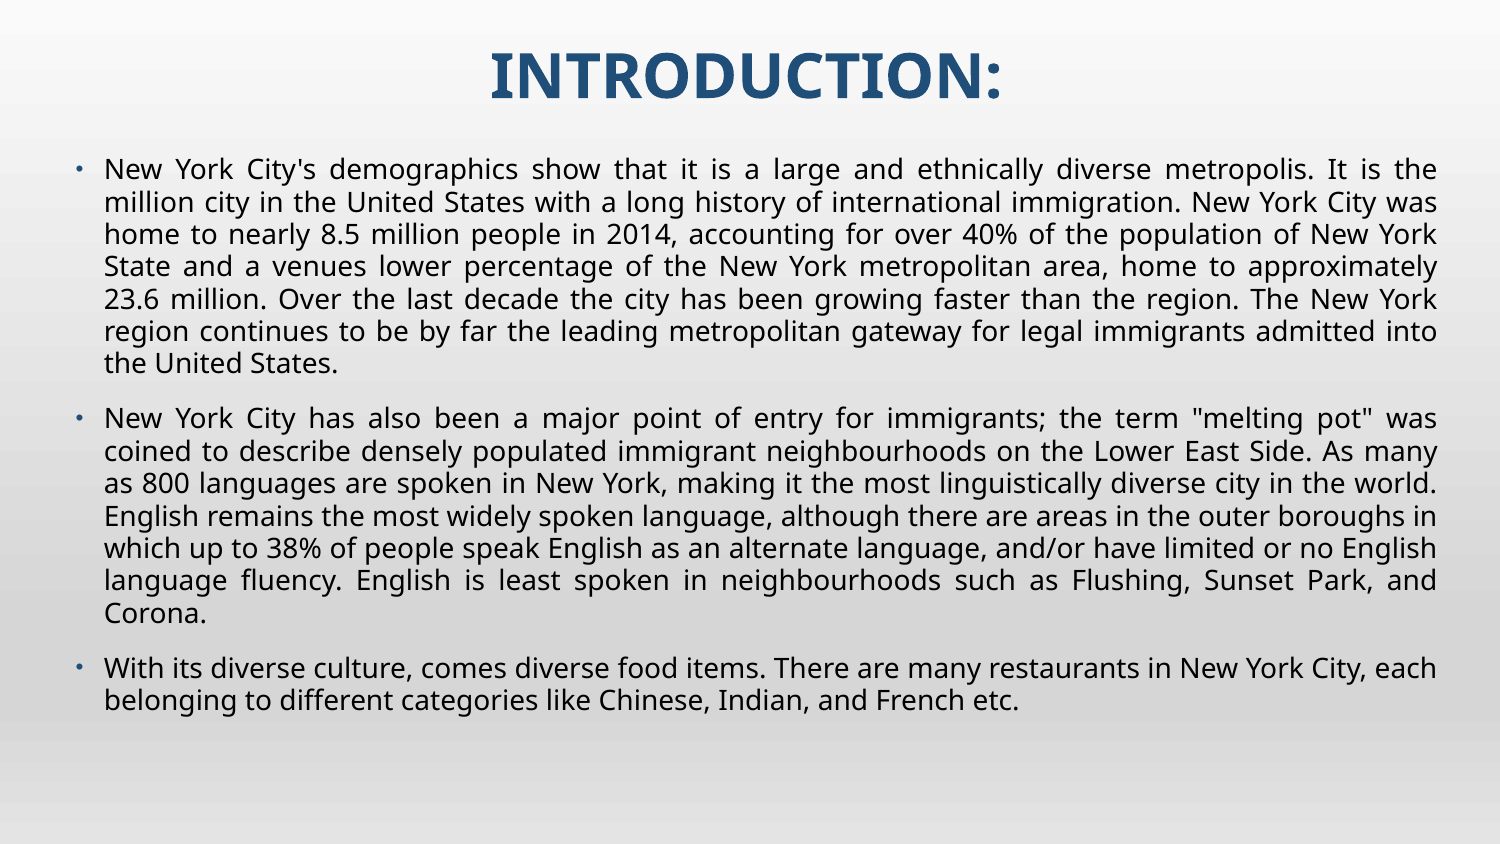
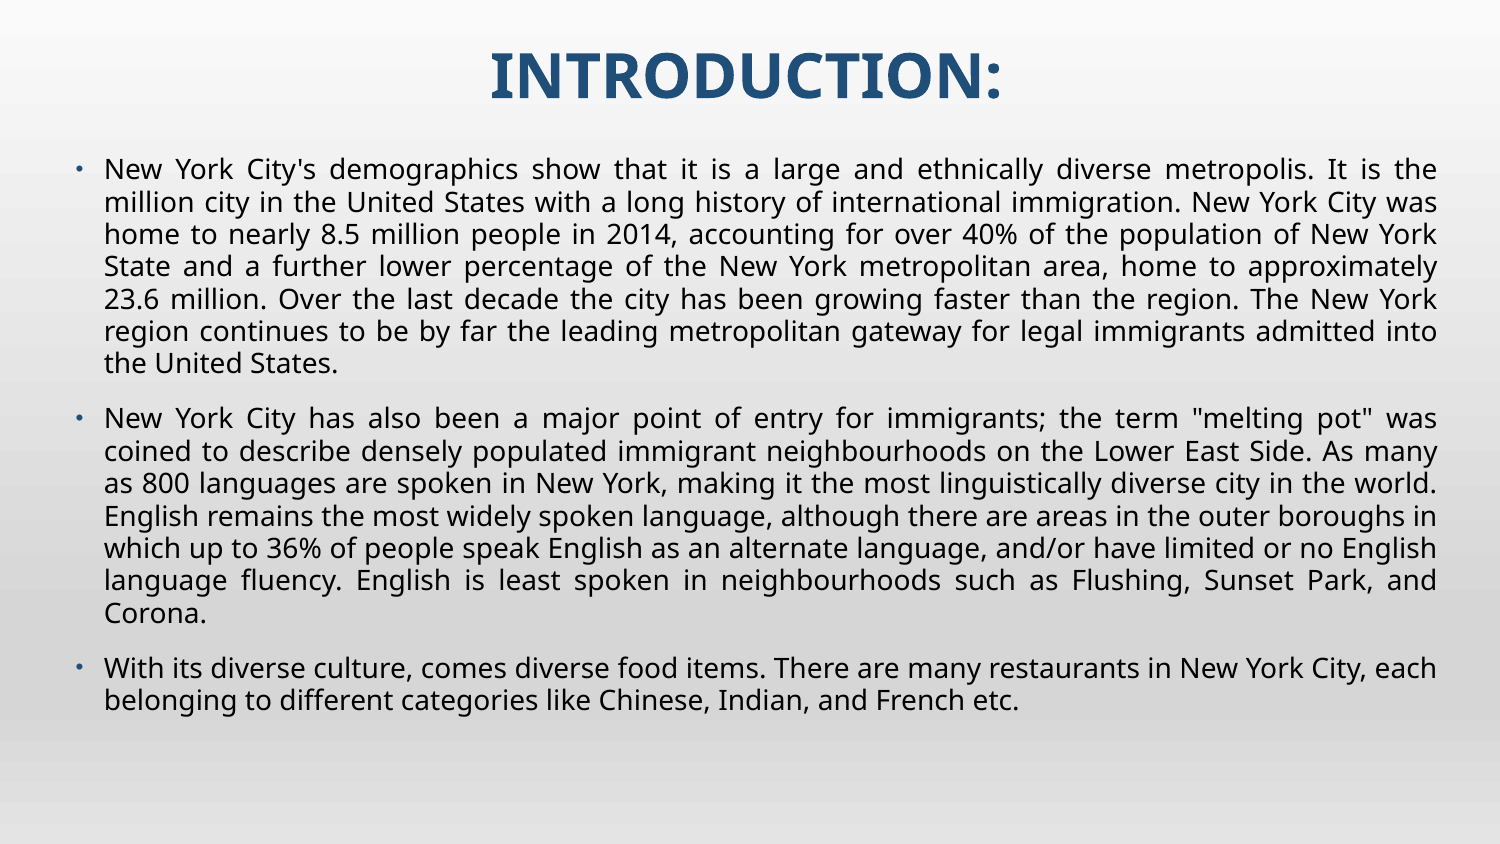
venues: venues -> further
38%: 38% -> 36%
